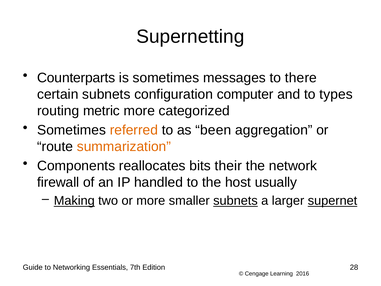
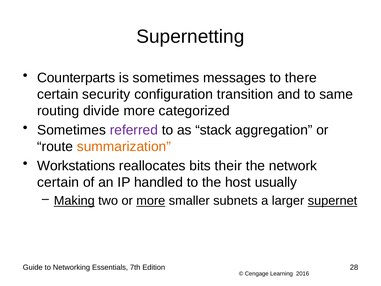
certain subnets: subnets -> security
computer: computer -> transition
types: types -> same
metric: metric -> divide
referred colour: orange -> purple
been: been -> stack
Components: Components -> Workstations
firewall at (58, 182): firewall -> certain
more at (151, 201) underline: none -> present
subnets at (235, 201) underline: present -> none
